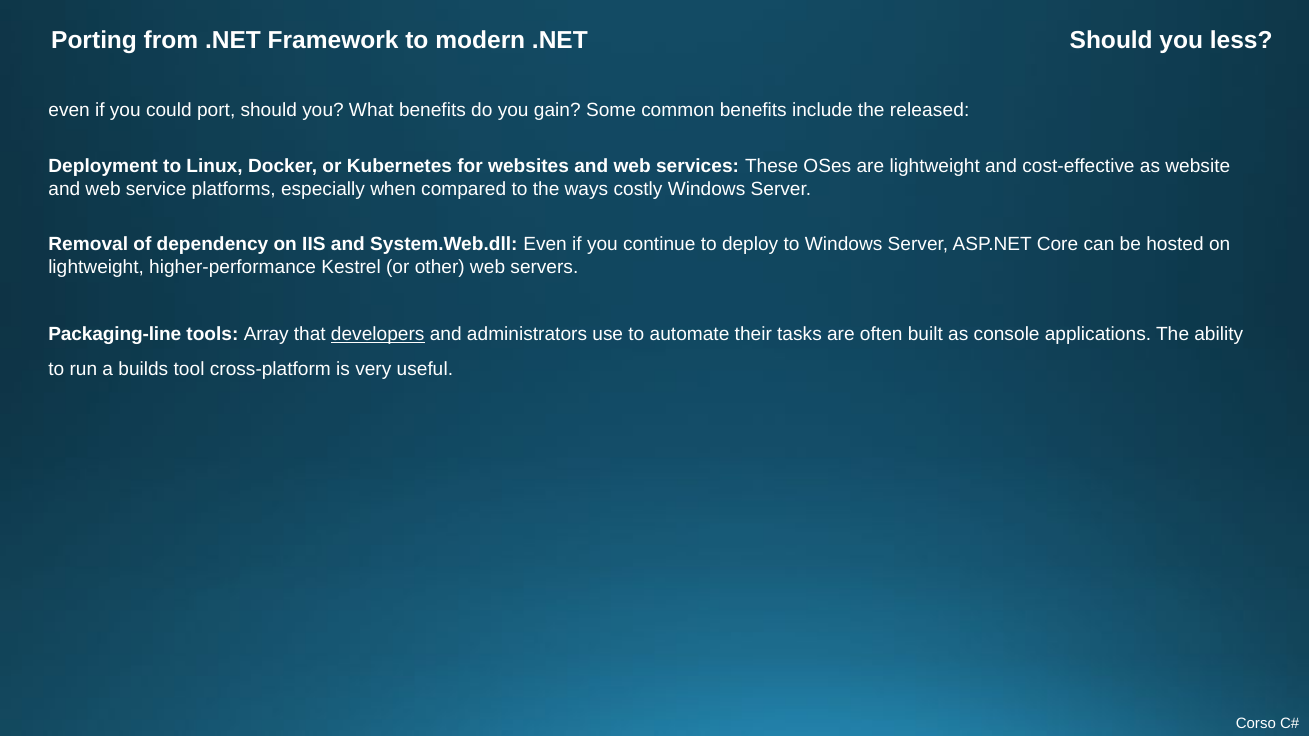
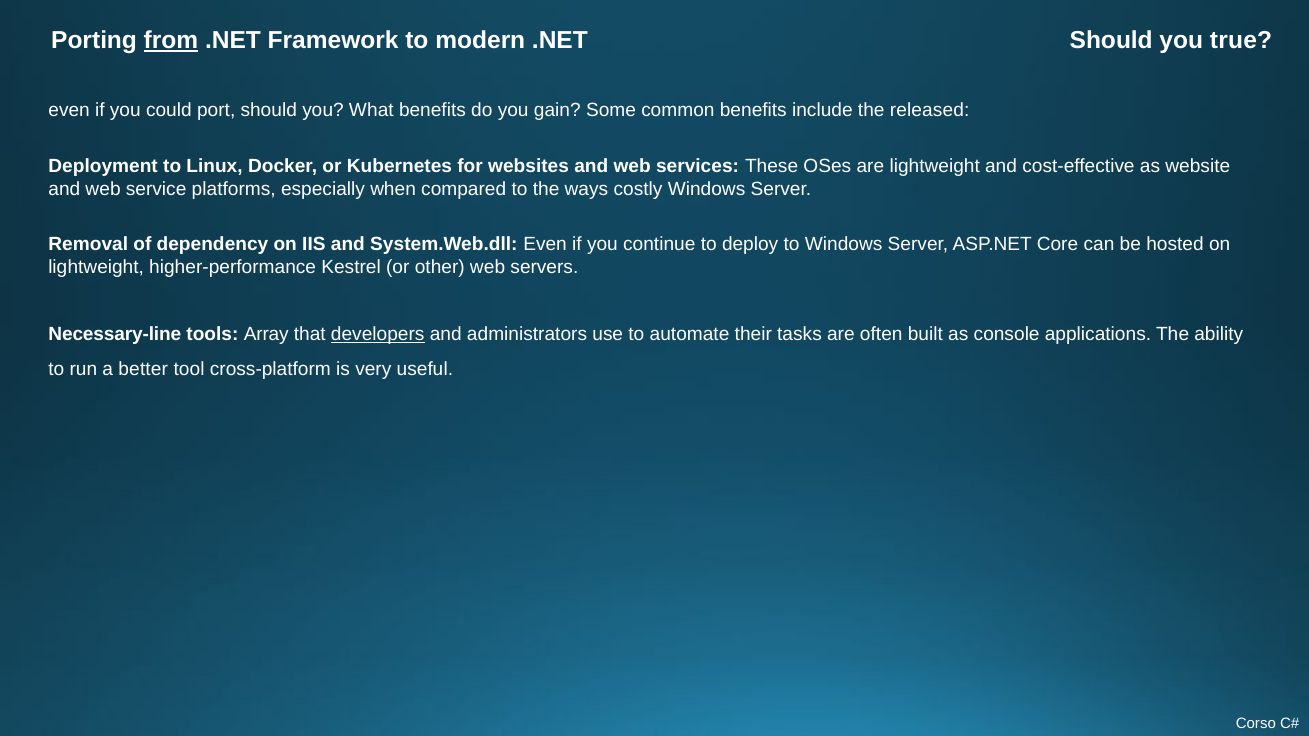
from underline: none -> present
less: less -> true
Packaging-line: Packaging-line -> Necessary-line
builds: builds -> better
